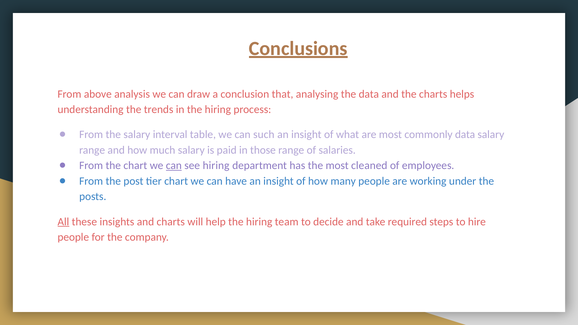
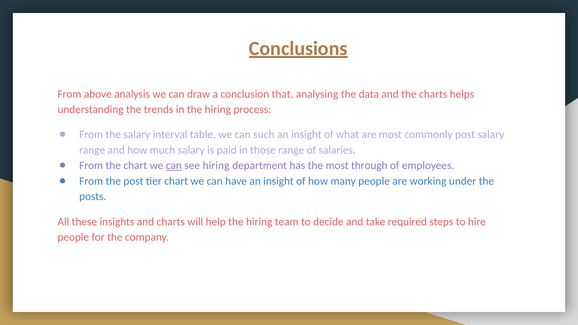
commonly data: data -> post
cleaned: cleaned -> through
All underline: present -> none
